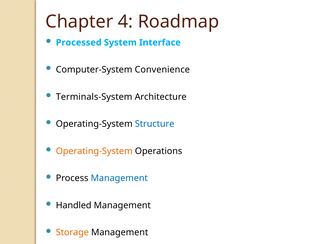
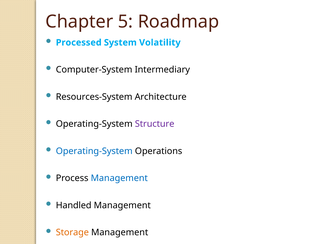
4: 4 -> 5
Interface: Interface -> Volatility
Convenience: Convenience -> Intermediary
Terminals-System: Terminals-System -> Resources-System
Structure colour: blue -> purple
Operating-System at (94, 151) colour: orange -> blue
